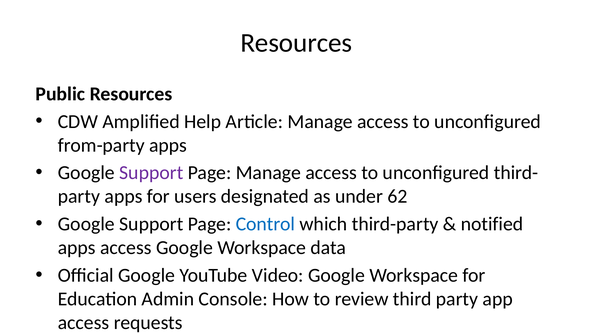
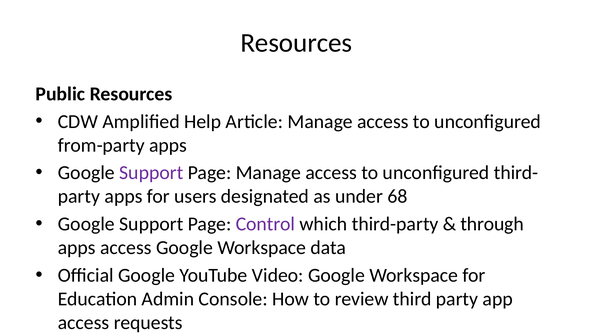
62: 62 -> 68
Control at (265, 224) colour: blue -> purple
notified: notified -> through
